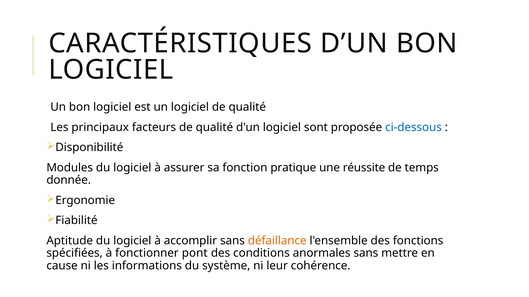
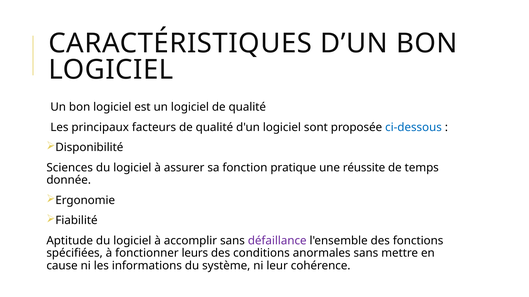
Modules: Modules -> Sciences
défaillance colour: orange -> purple
pont: pont -> leurs
